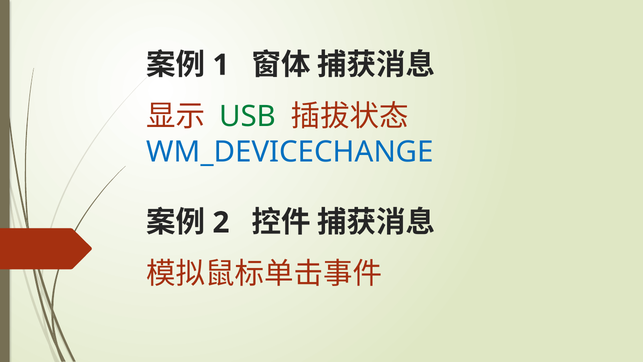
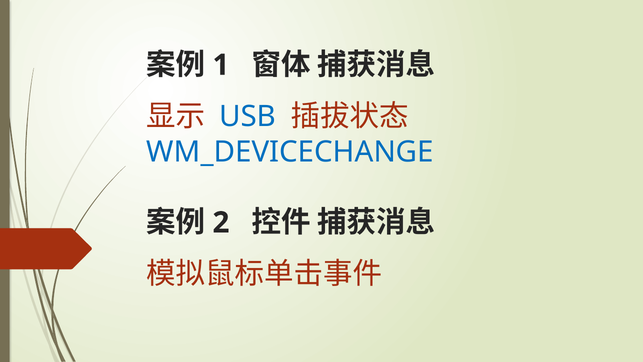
USB colour: green -> blue
